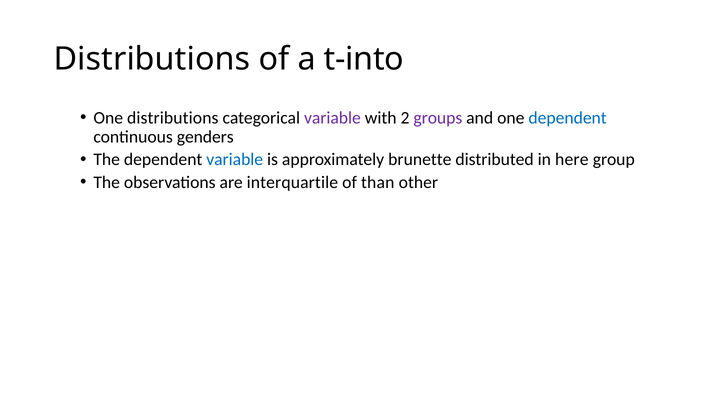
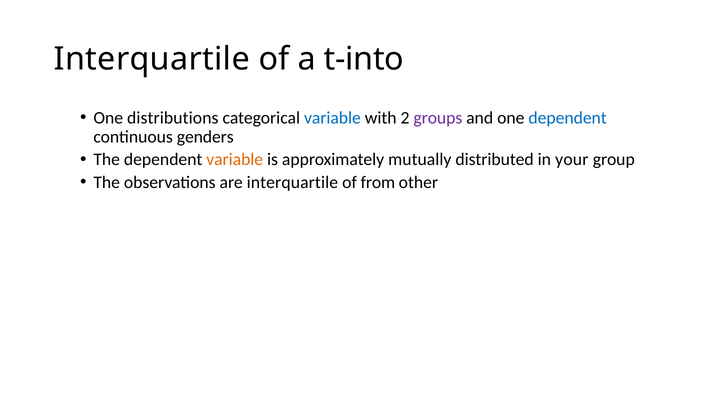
Distributions at (152, 59): Distributions -> Interquartile
variable at (332, 118) colour: purple -> blue
variable at (235, 159) colour: blue -> orange
brunette: brunette -> mutually
here: here -> your
than: than -> from
